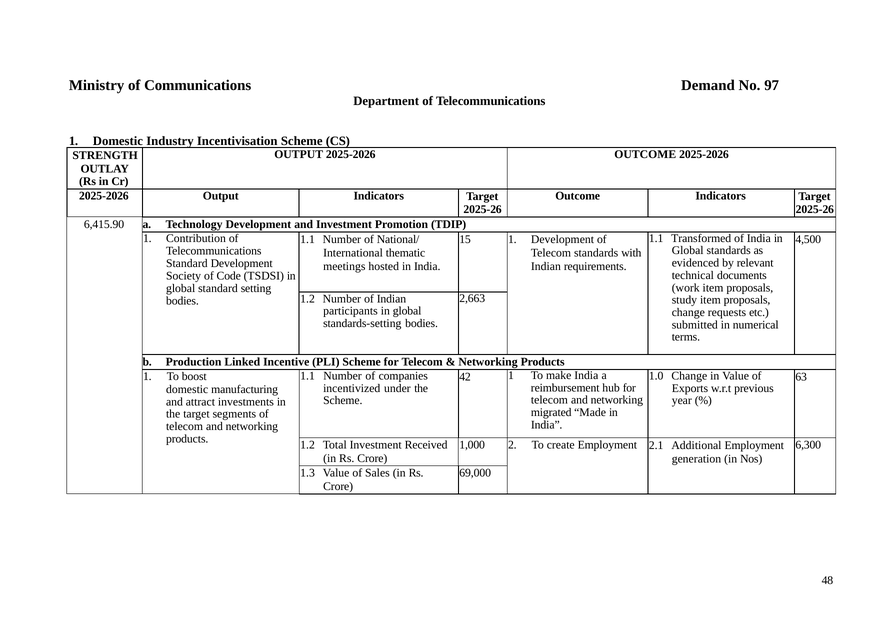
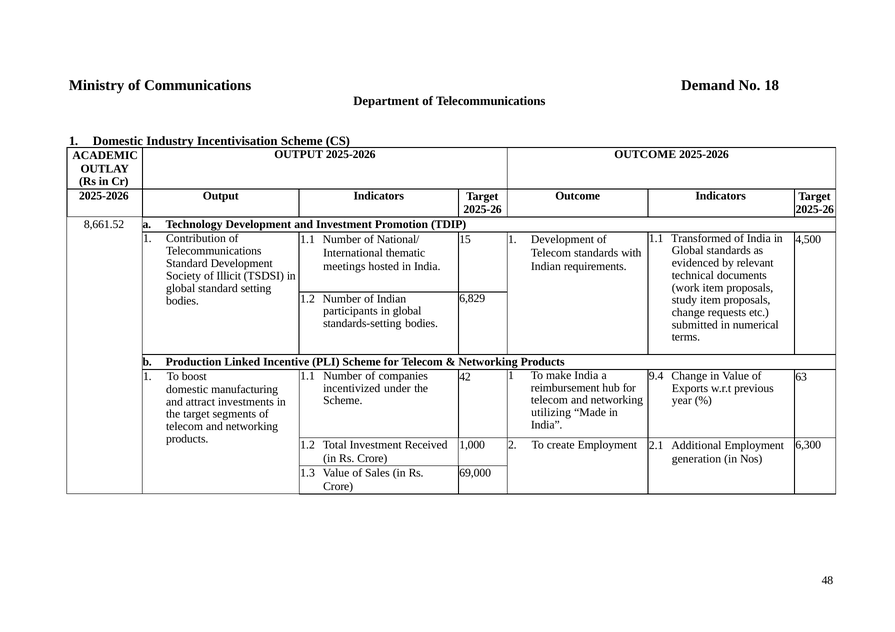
97: 97 -> 18
STRENGTH: STRENGTH -> ACADEMIC
6,415.90: 6,415.90 -> 8,661.52
Code: Code -> Illicit
2,663: 2,663 -> 6,829
1.0: 1.0 -> 9.4
migrated: migrated -> utilizing
